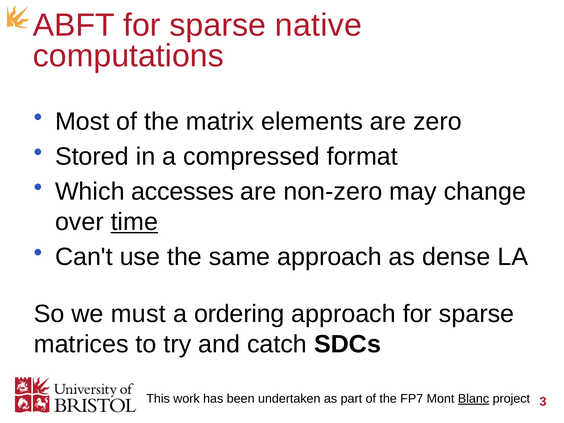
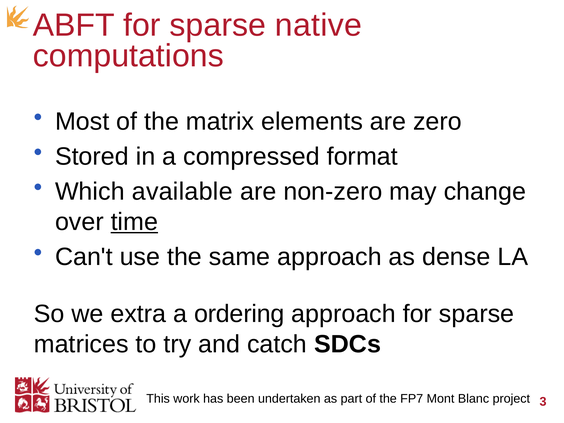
accesses: accesses -> available
must: must -> extra
Blanc underline: present -> none
